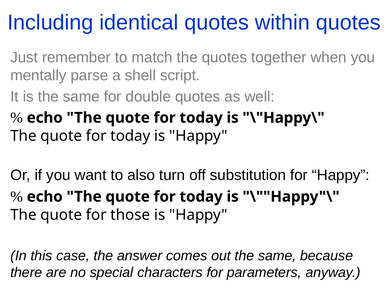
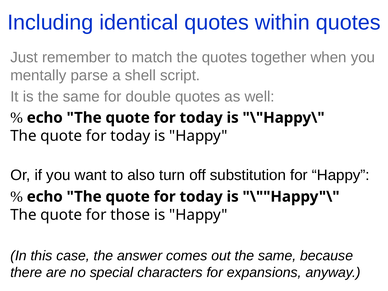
parameters: parameters -> expansions
